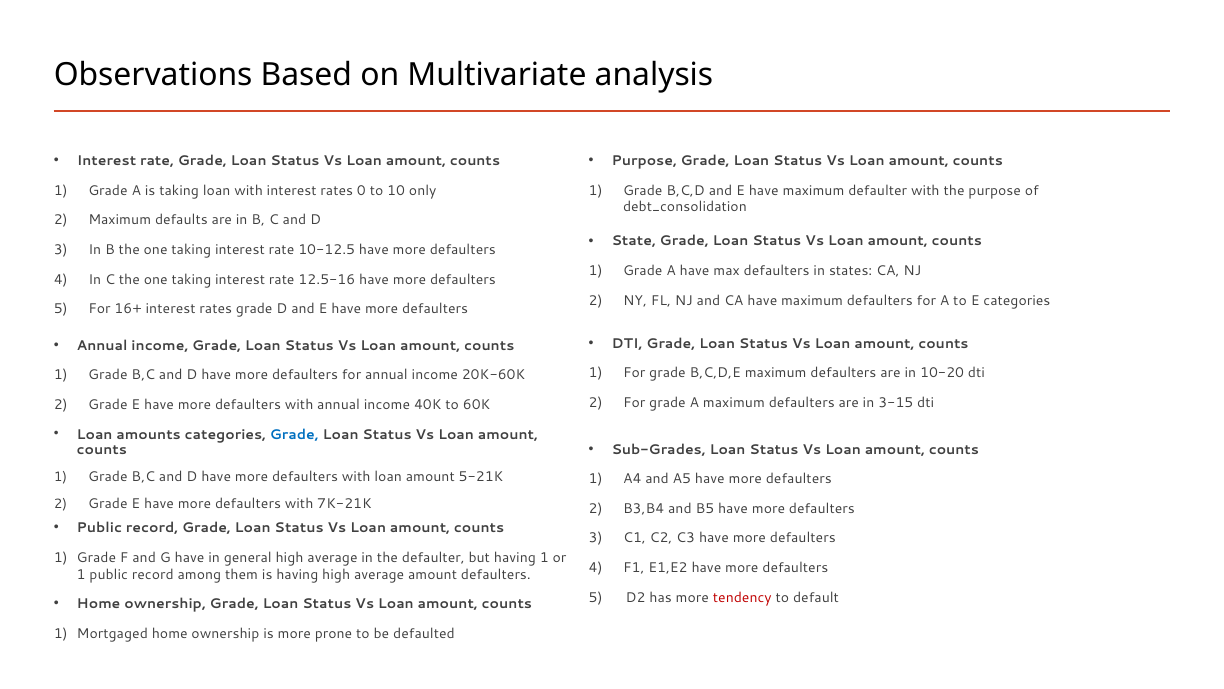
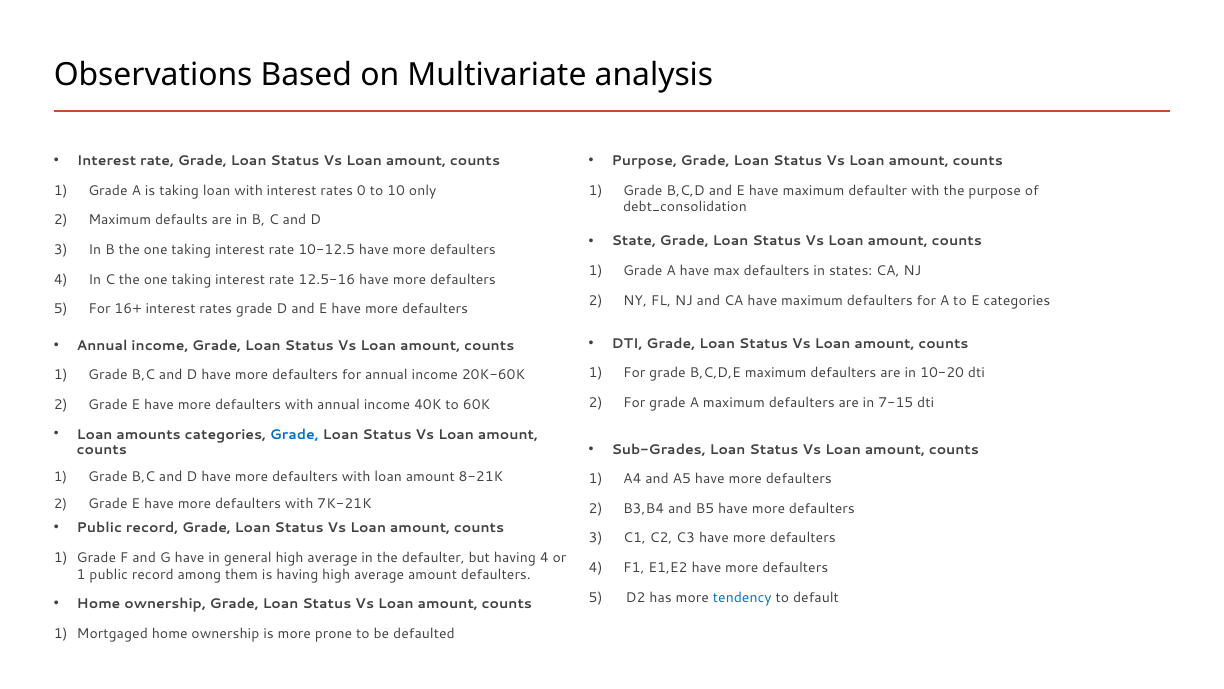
3-15: 3-15 -> 7-15
5-21K: 5-21K -> 8-21K
having 1: 1 -> 4
tendency colour: red -> blue
